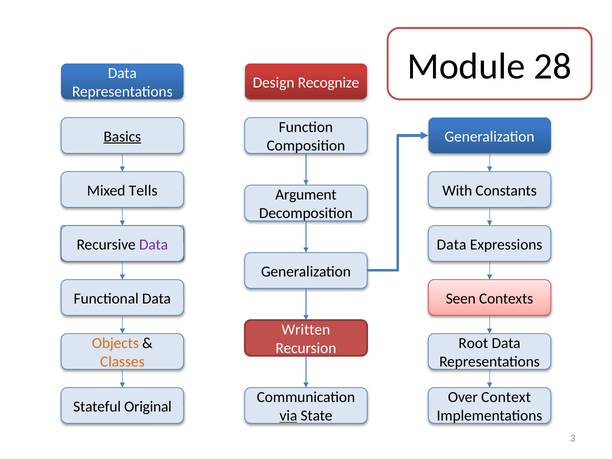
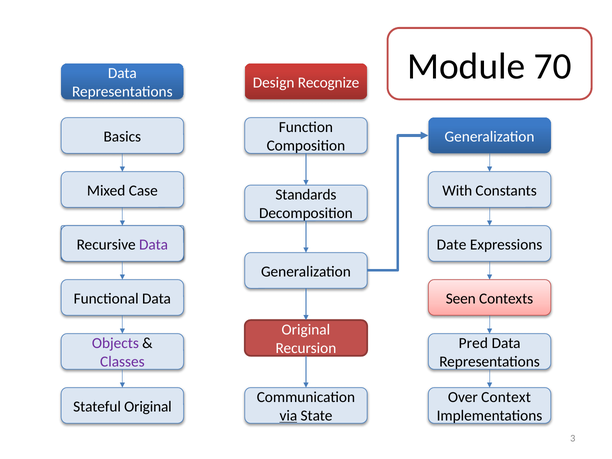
28: 28 -> 70
Basics underline: present -> none
Tells: Tells -> Case
Argument: Argument -> Standards
Data at (452, 244): Data -> Date
Written at (306, 330): Written -> Original
Objects colour: orange -> purple
Root: Root -> Pred
Classes colour: orange -> purple
